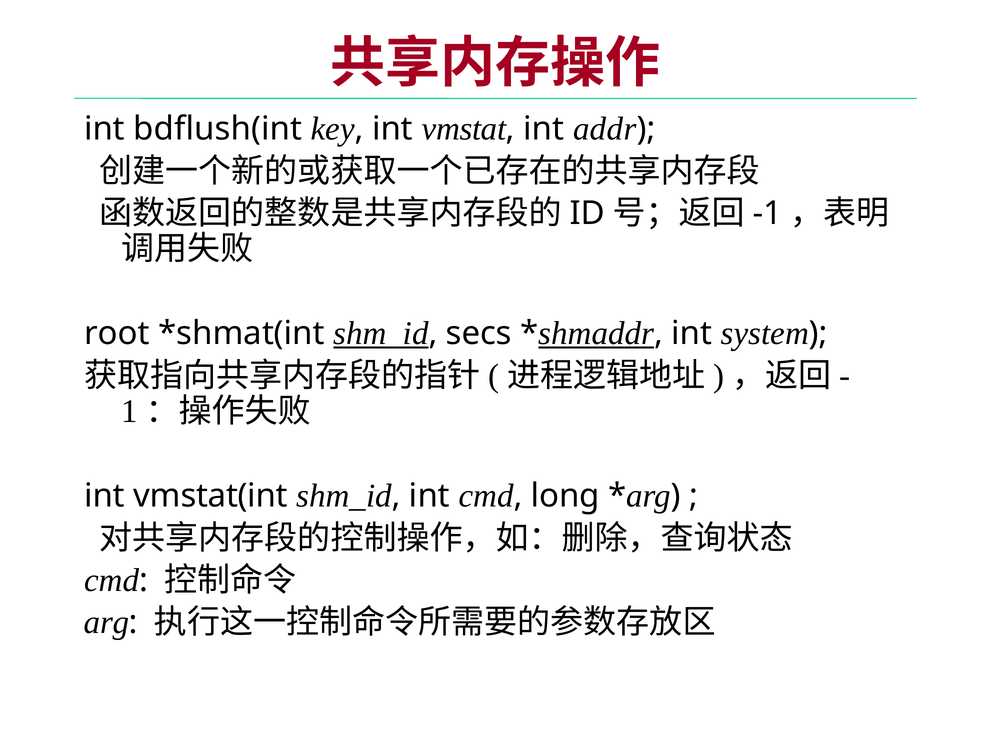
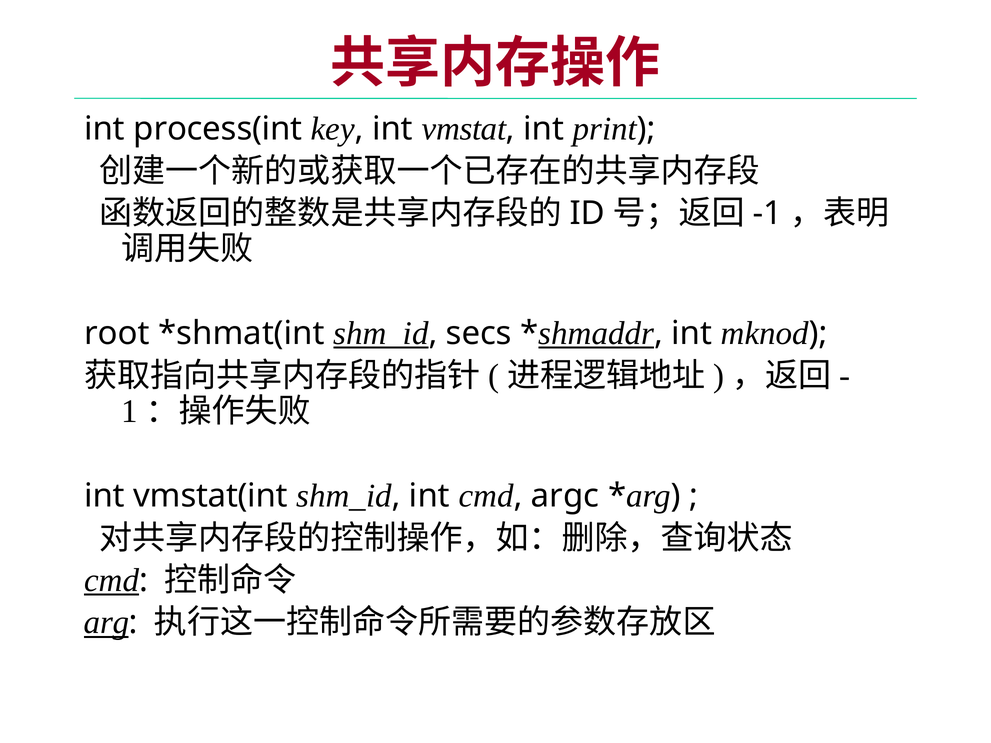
bdflush(int: bdflush(int -> process(int
addr: addr -> print
system: system -> mknod
long: long -> argc
cmd at (112, 581) underline: none -> present
arg at (107, 623) underline: none -> present
